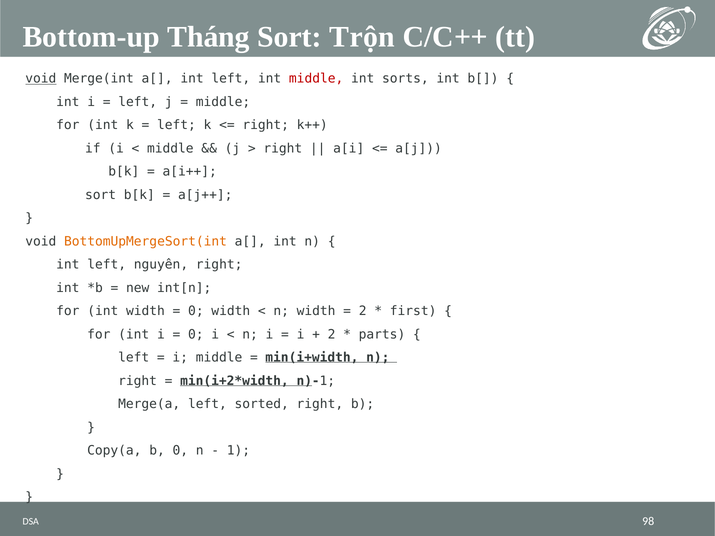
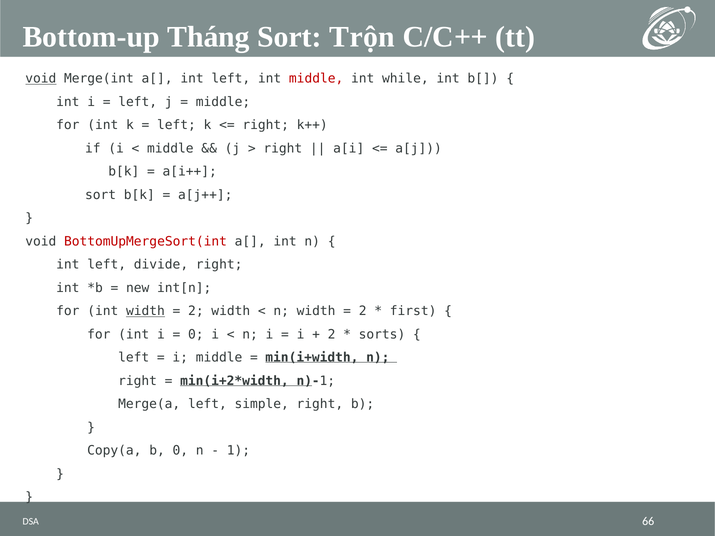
sorts: sorts -> while
BottomUpMergeSort(int colour: orange -> red
nguyên: nguyên -> divide
width at (145, 311) underline: none -> present
0 at (196, 311): 0 -> 2
parts: parts -> sorts
sorted: sorted -> simple
98: 98 -> 66
